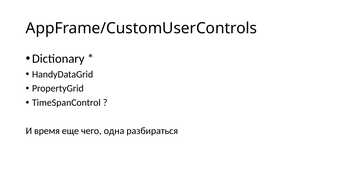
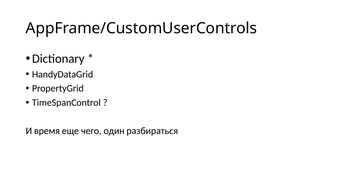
одна: одна -> один
